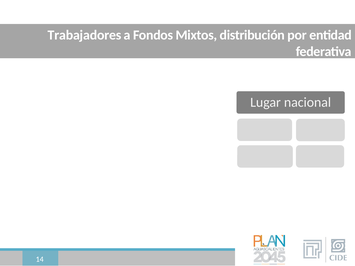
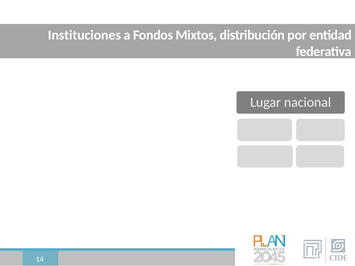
Trabajadores: Trabajadores -> Instituciones
